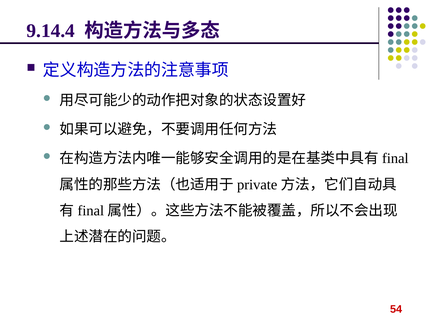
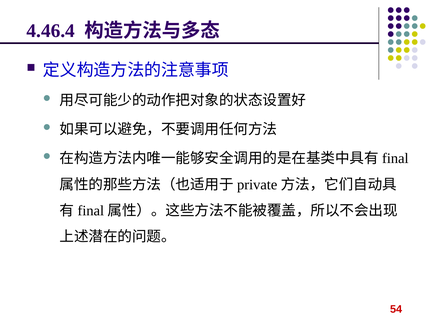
9.14.4: 9.14.4 -> 4.46.4
